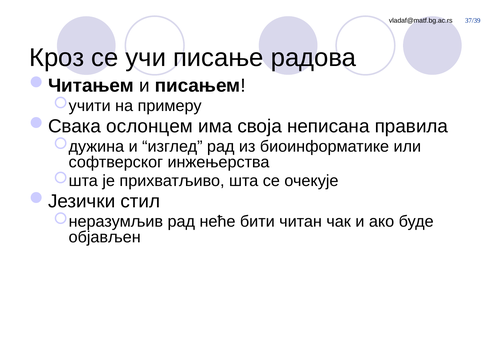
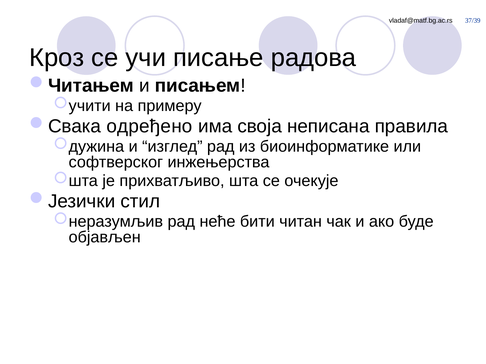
ослонцем: ослонцем -> одређено
